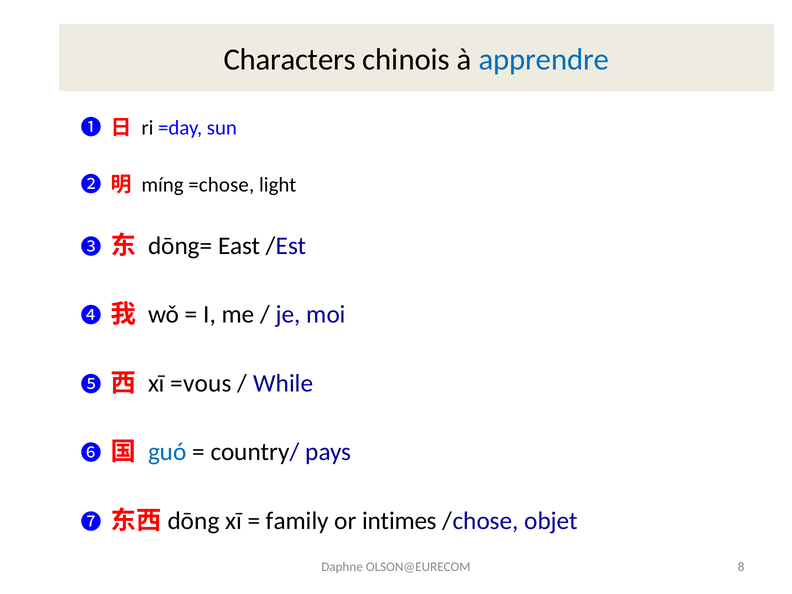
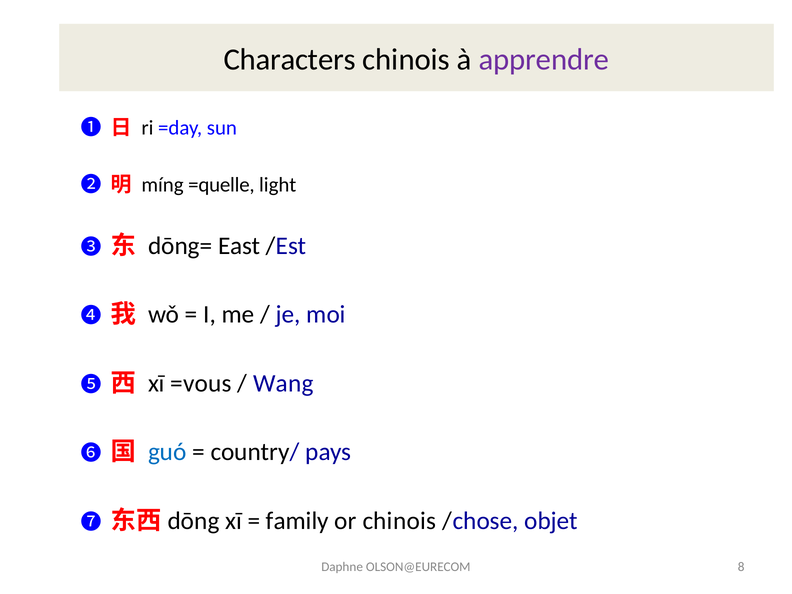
apprendre colour: blue -> purple
=chose: =chose -> =quelle
While: While -> Wang
or intimes: intimes -> chinois
